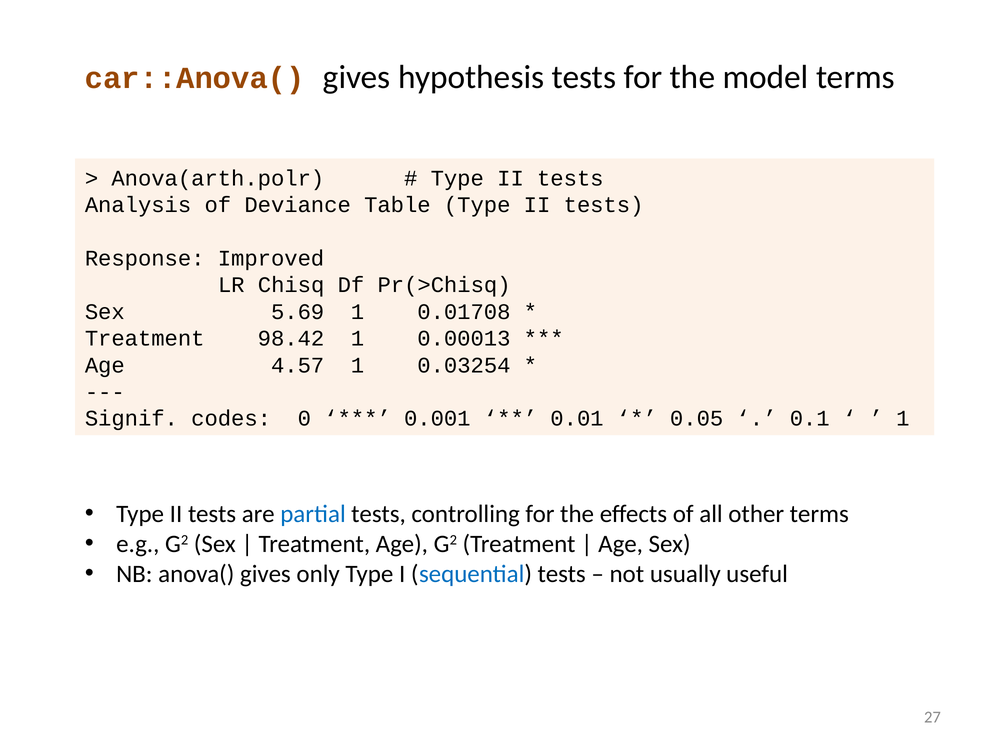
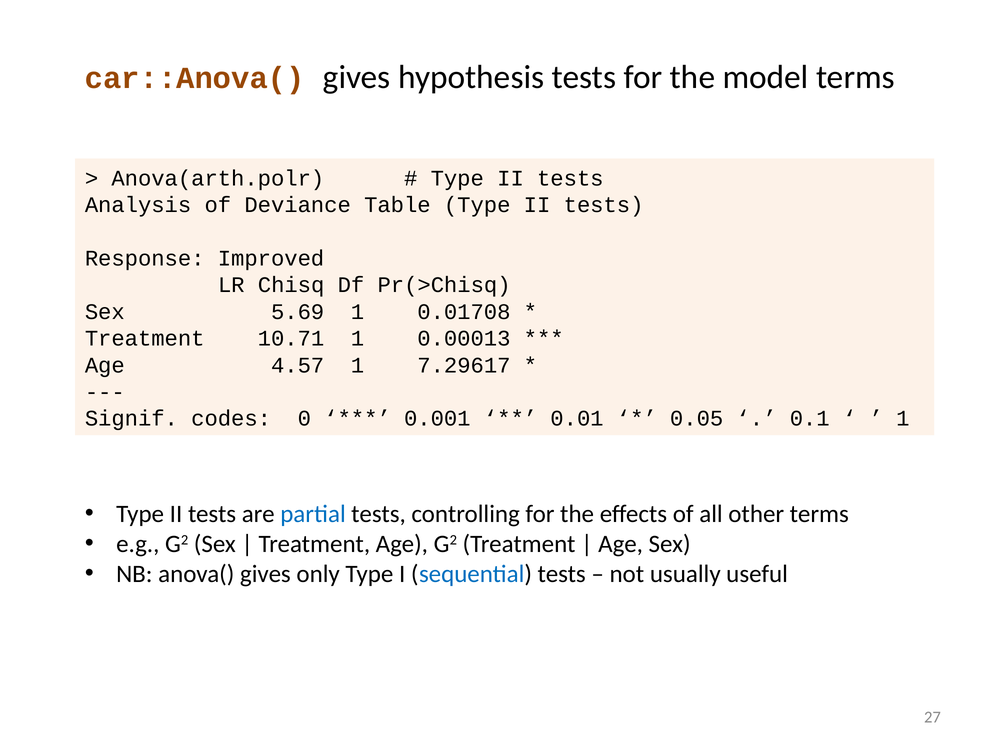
98.42: 98.42 -> 10.71
0.03254: 0.03254 -> 7.29617
